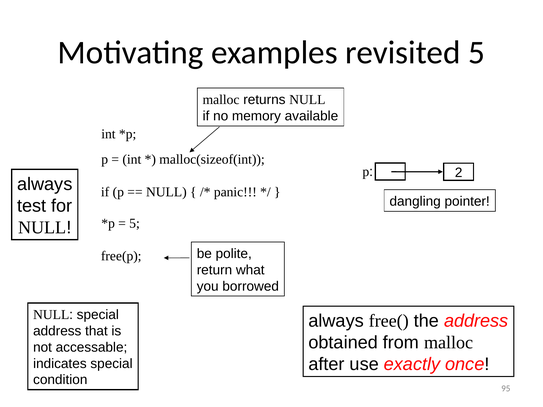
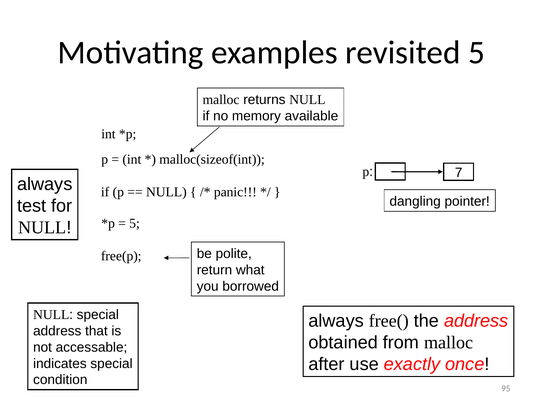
2: 2 -> 7
